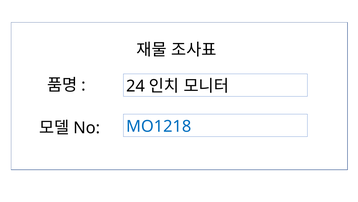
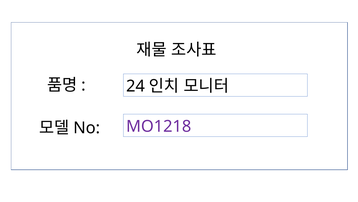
MO1218 colour: blue -> purple
